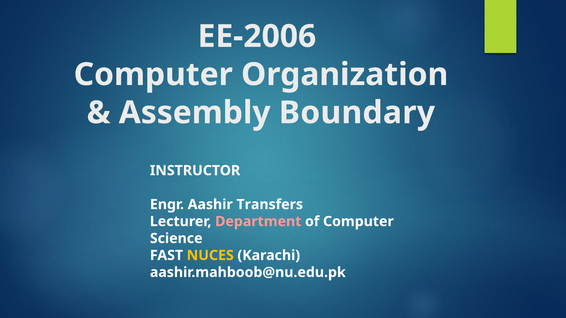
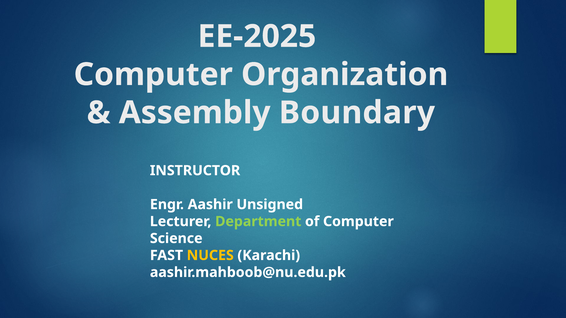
EE-2006: EE-2006 -> EE-2025
Transfers: Transfers -> Unsigned
Department colour: pink -> light green
